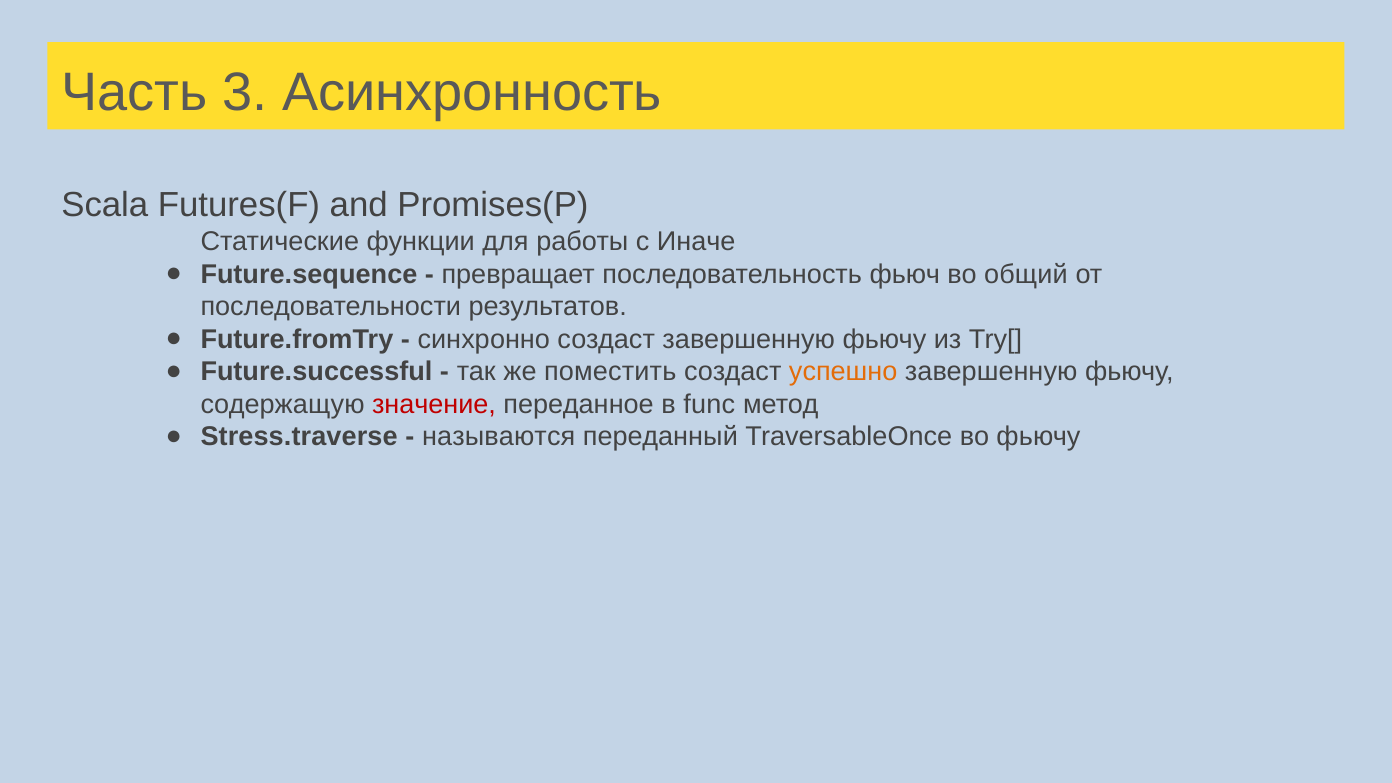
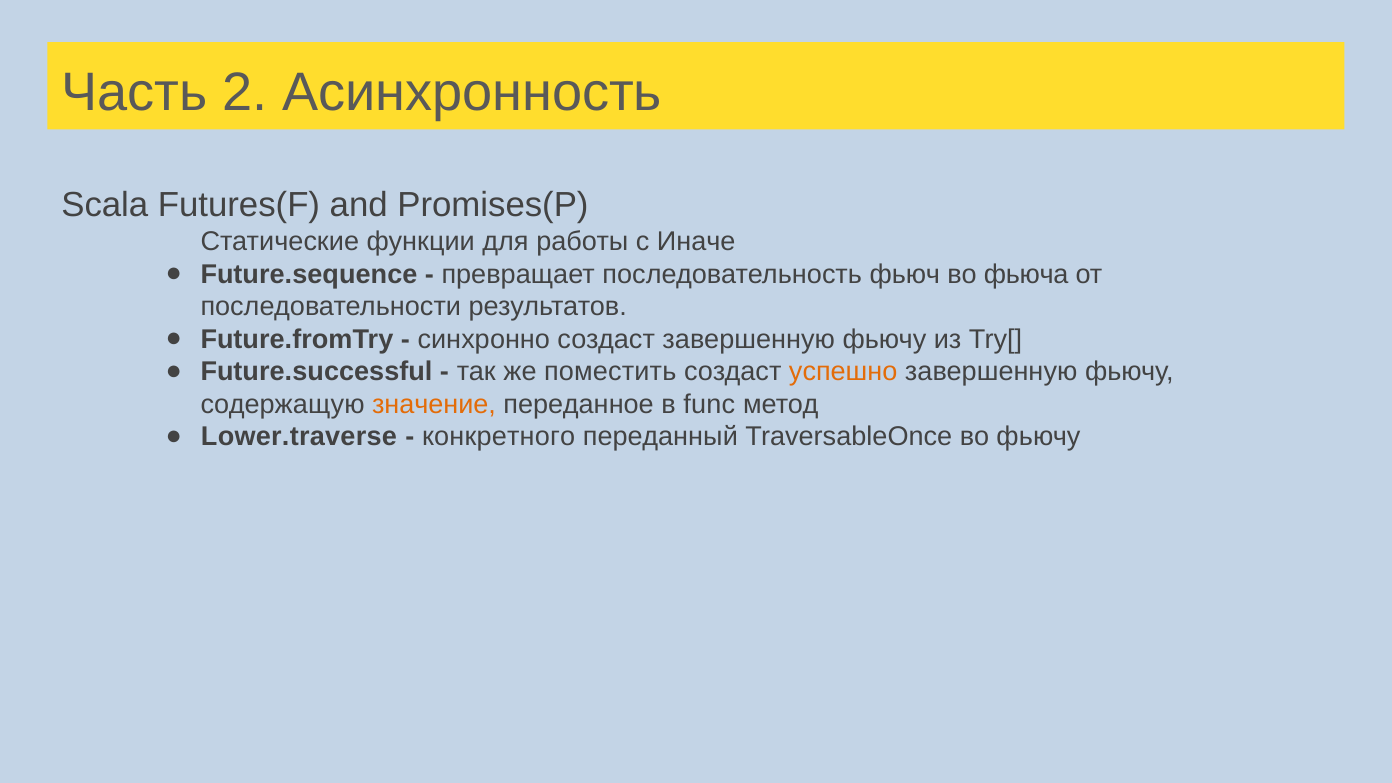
3: 3 -> 2
общий: общий -> фьюча
значение colour: red -> orange
Stress.traverse: Stress.traverse -> Lower.traverse
называются: называются -> конкретного
